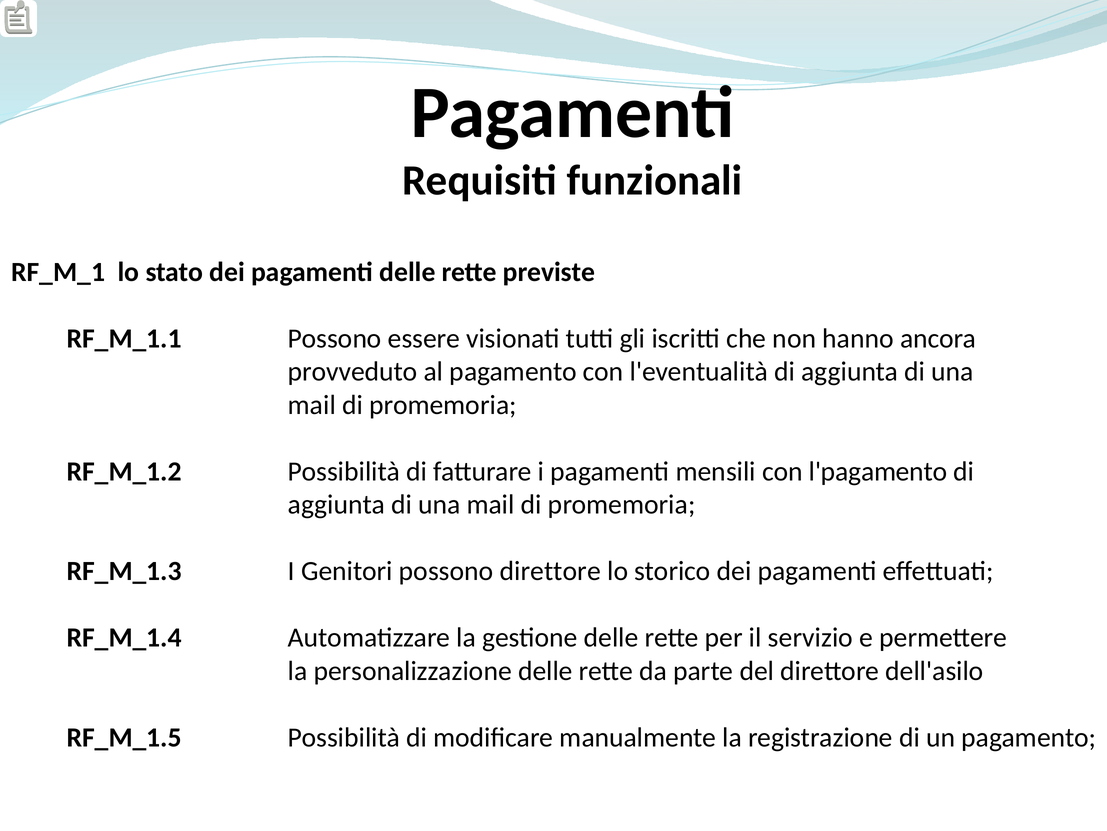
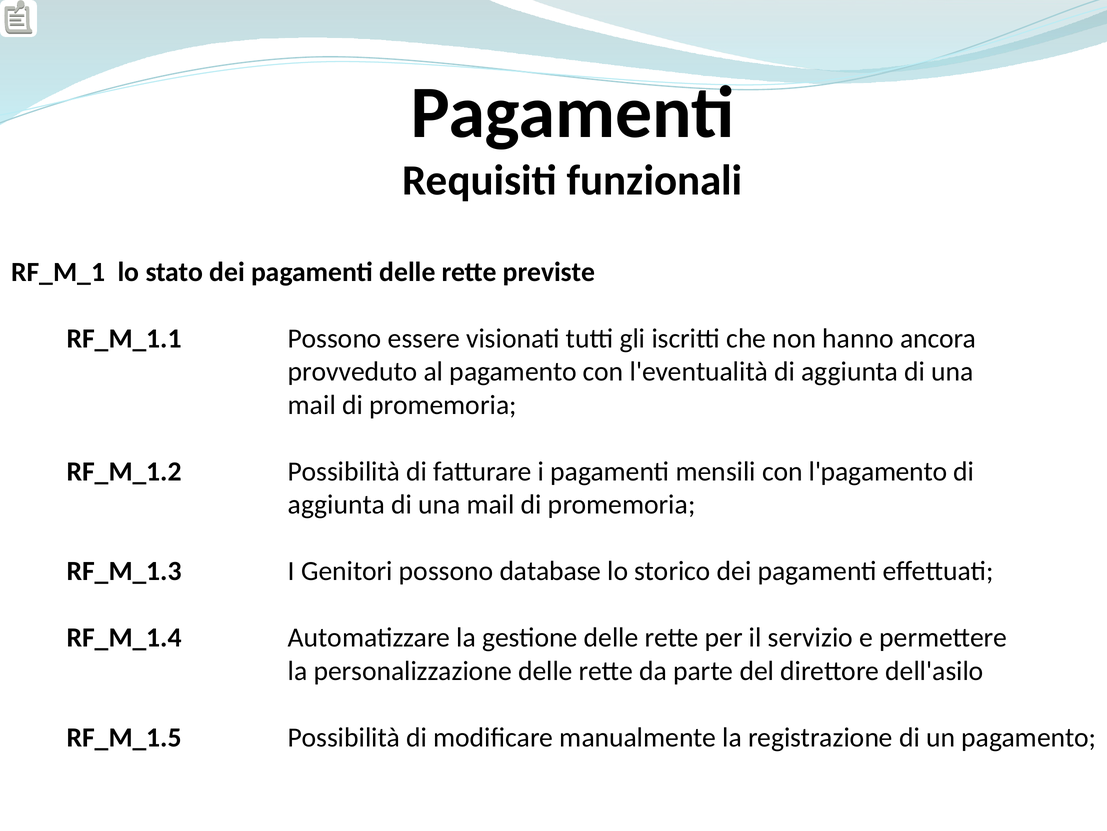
possono direttore: direttore -> database
